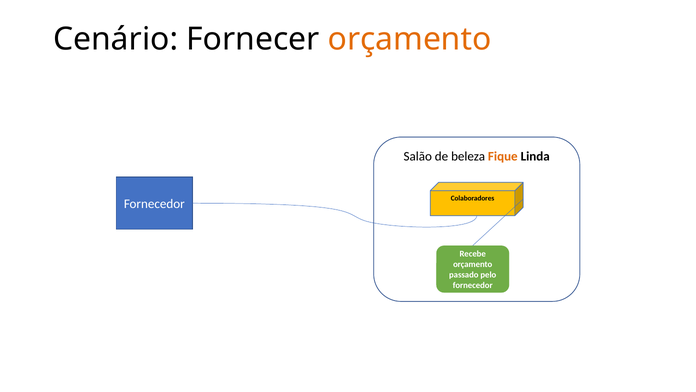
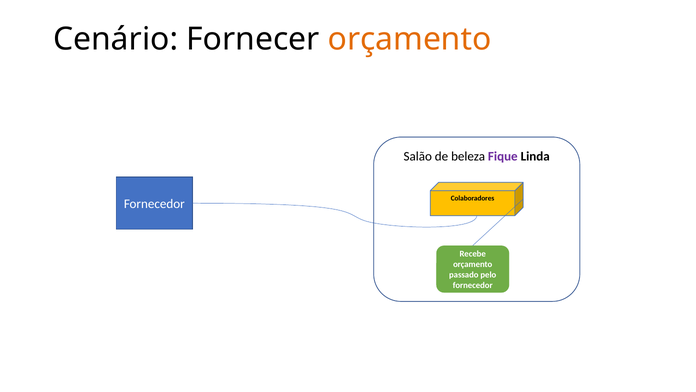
Fique colour: orange -> purple
